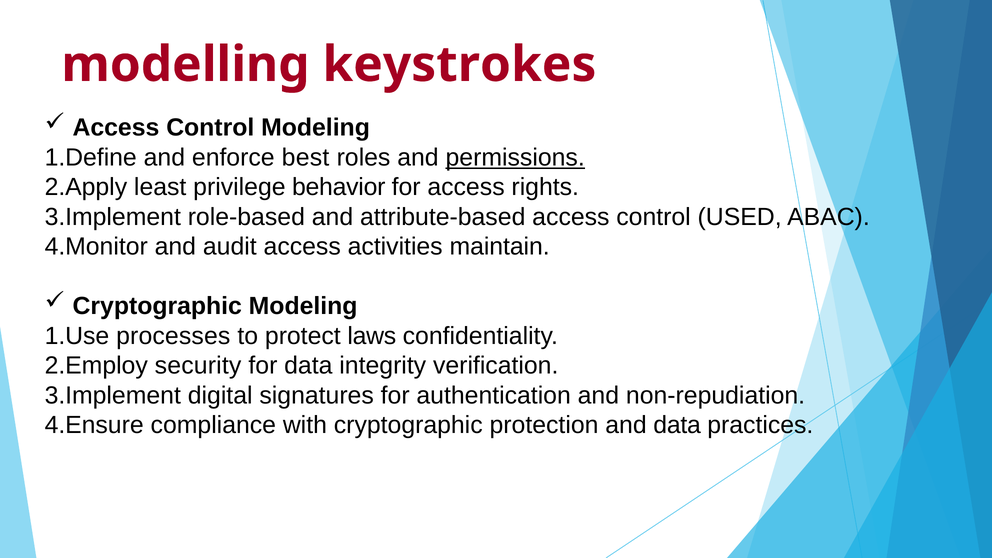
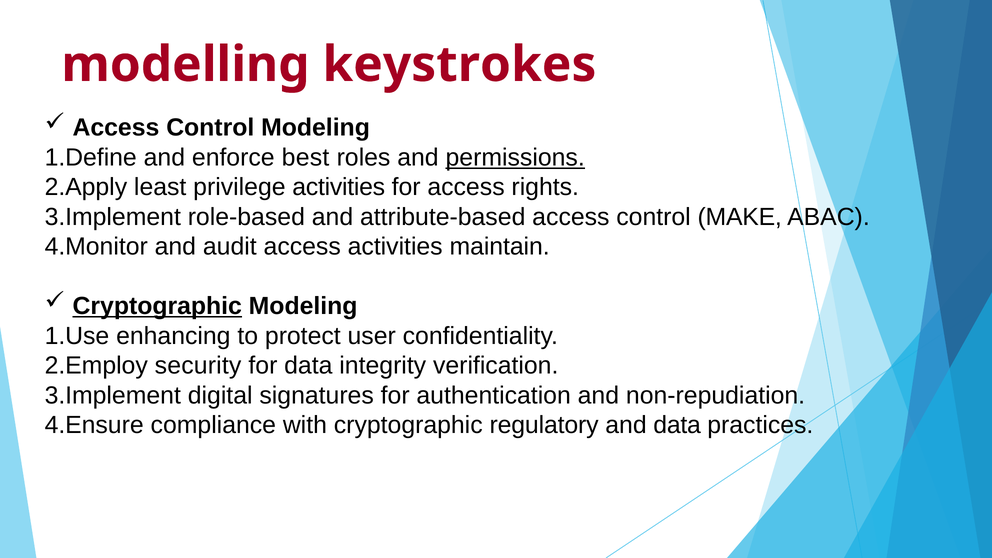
privilege behavior: behavior -> activities
USED: USED -> MAKE
Cryptographic at (157, 306) underline: none -> present
processes: processes -> enhancing
laws: laws -> user
protection: protection -> regulatory
